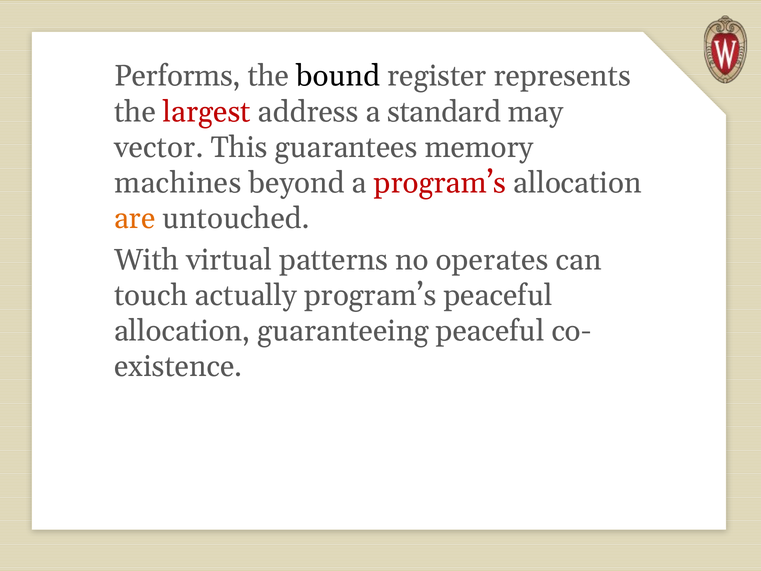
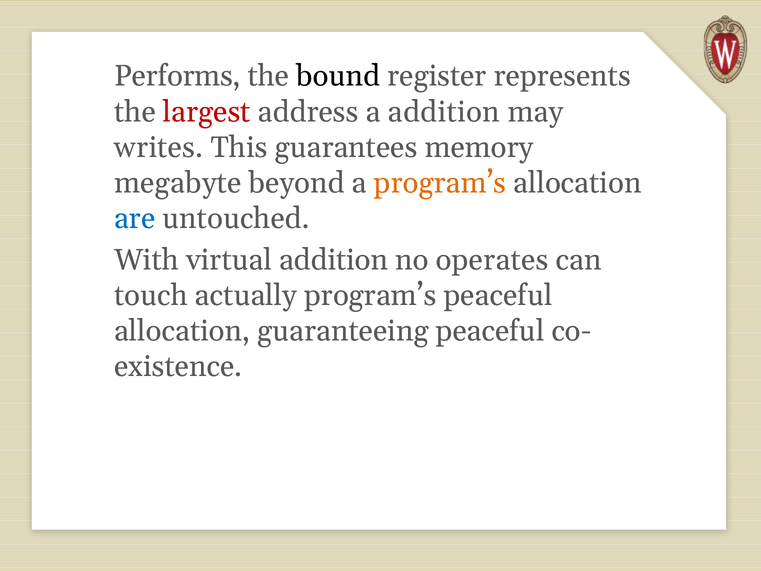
a standard: standard -> addition
vector: vector -> writes
machines: machines -> megabyte
program’s at (440, 183) colour: red -> orange
are colour: orange -> blue
virtual patterns: patterns -> addition
